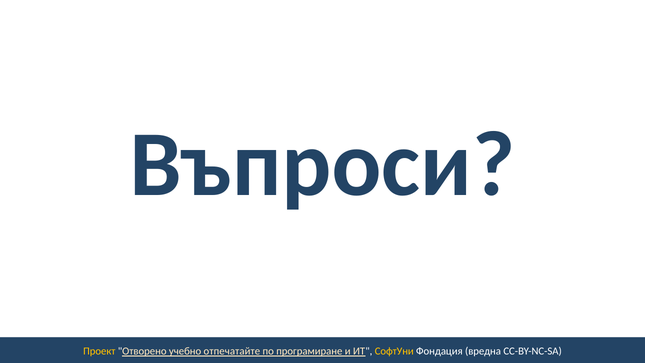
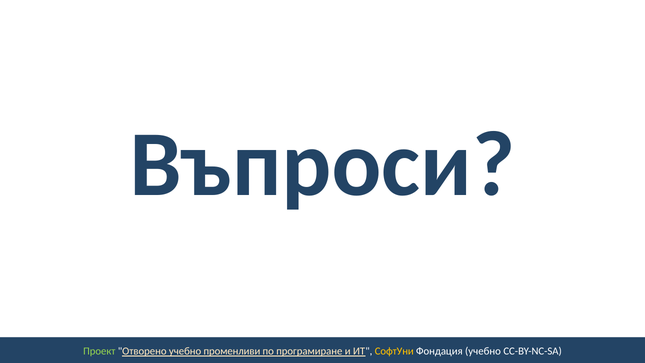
Проект colour: yellow -> light green
отпечатайте: отпечатайте -> променливи
Фондация вредна: вредна -> учебно
